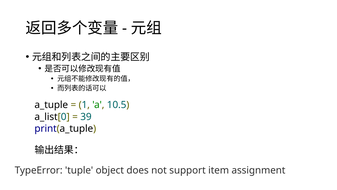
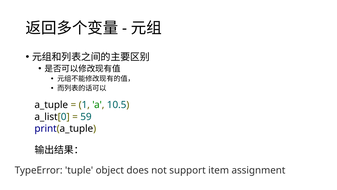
39: 39 -> 59
